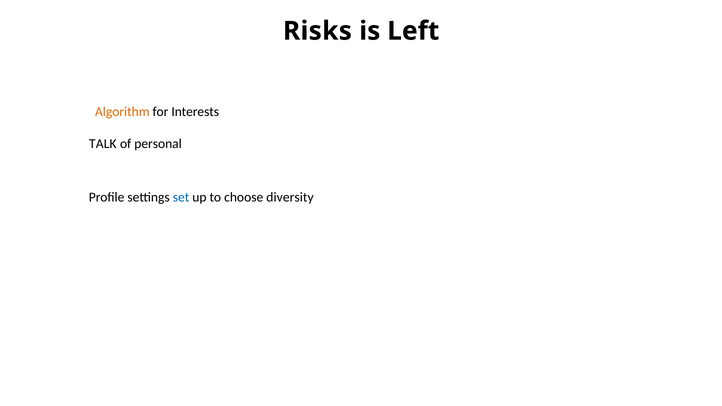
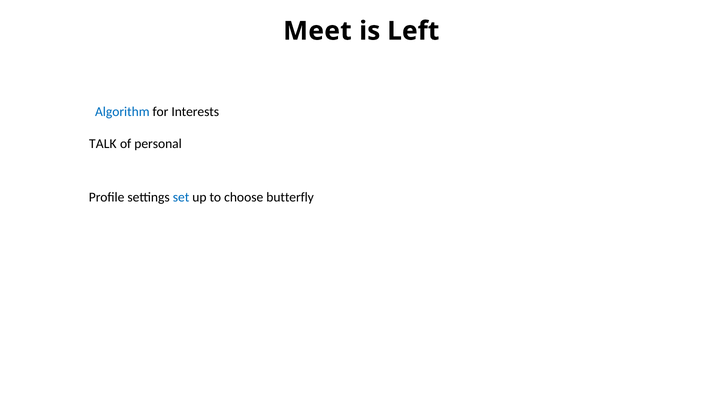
Risks: Risks -> Meet
Algorithm colour: orange -> blue
diversity: diversity -> butterfly
